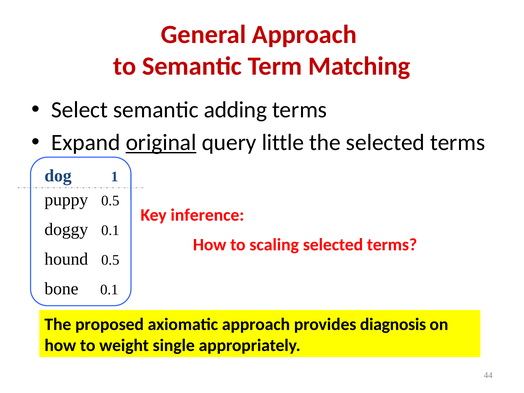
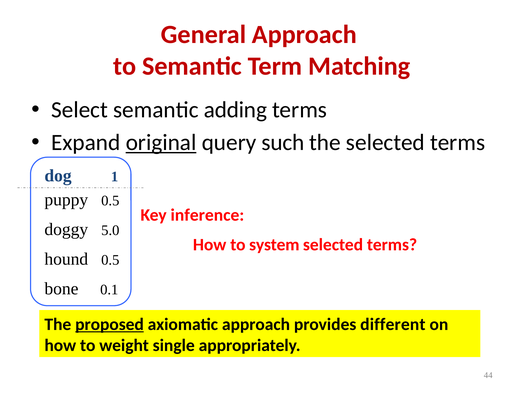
little: little -> such
doggy 0.1: 0.1 -> 5.0
scaling: scaling -> system
proposed underline: none -> present
diagnosis: diagnosis -> different
